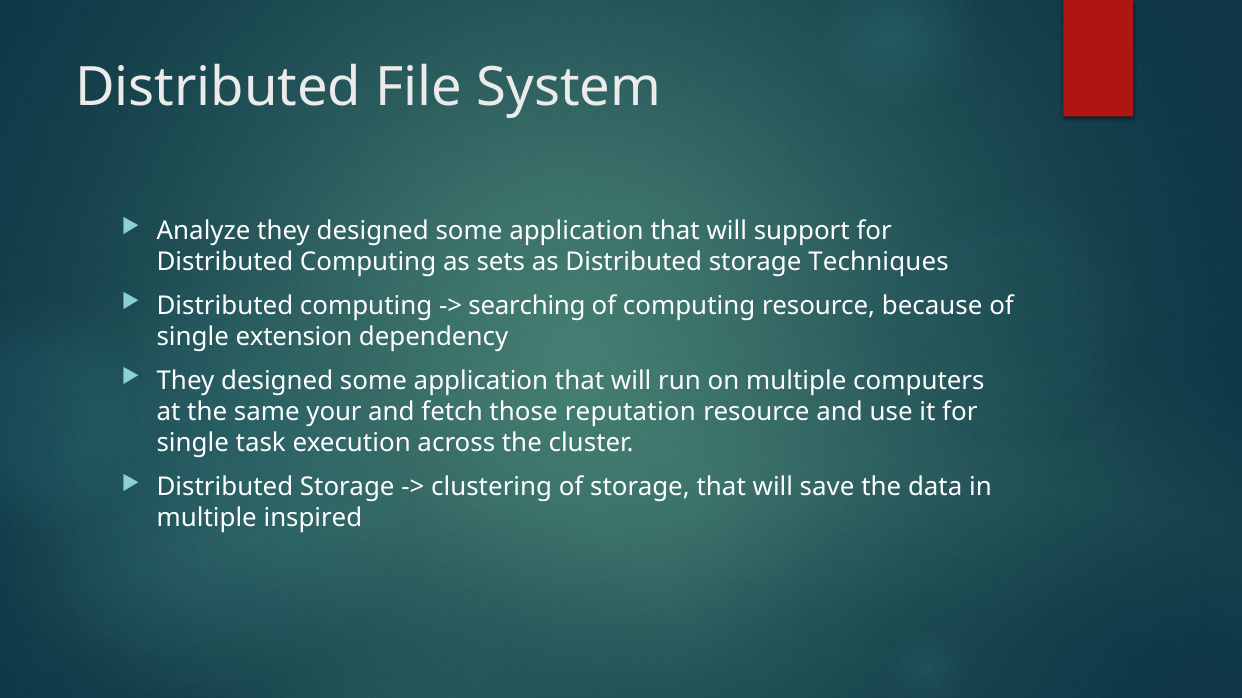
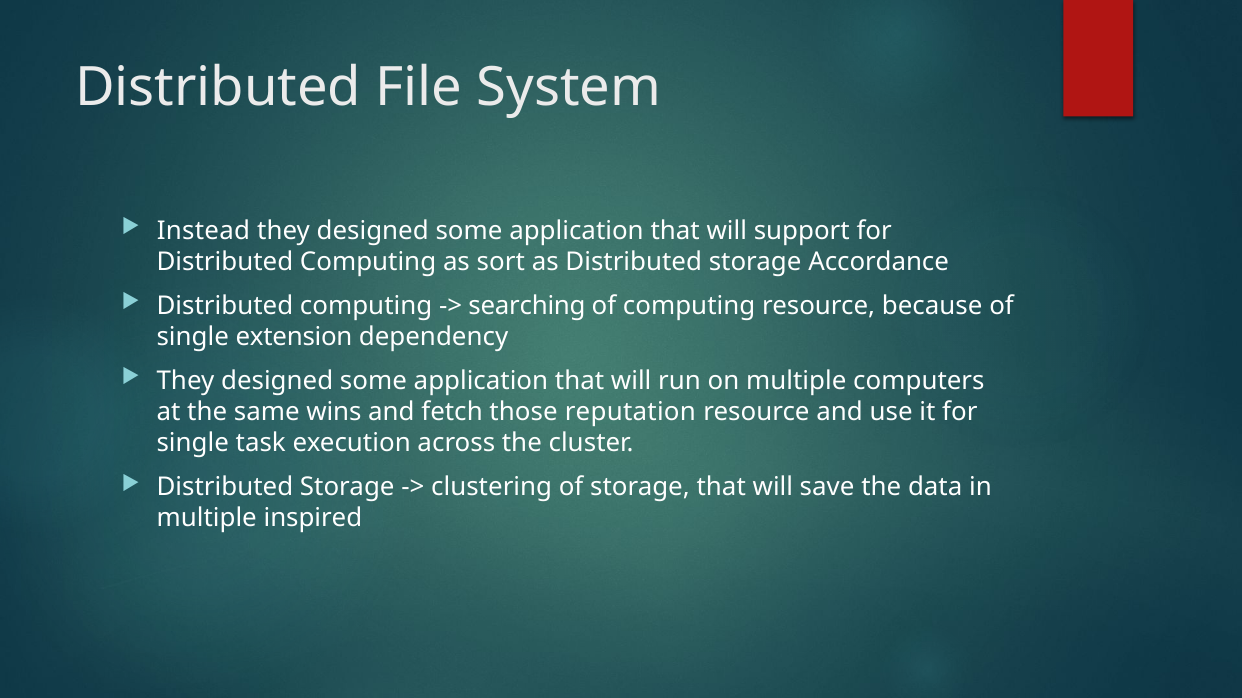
Analyze: Analyze -> Instead
sets: sets -> sort
Techniques: Techniques -> Accordance
your: your -> wins
